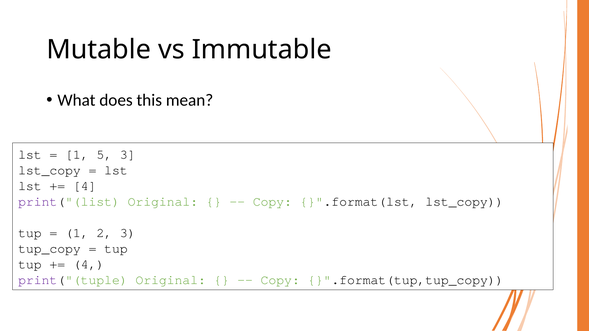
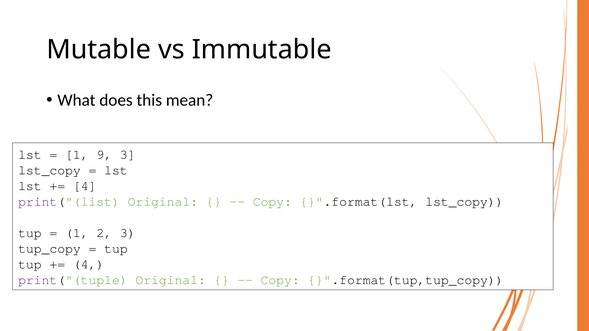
5: 5 -> 9
